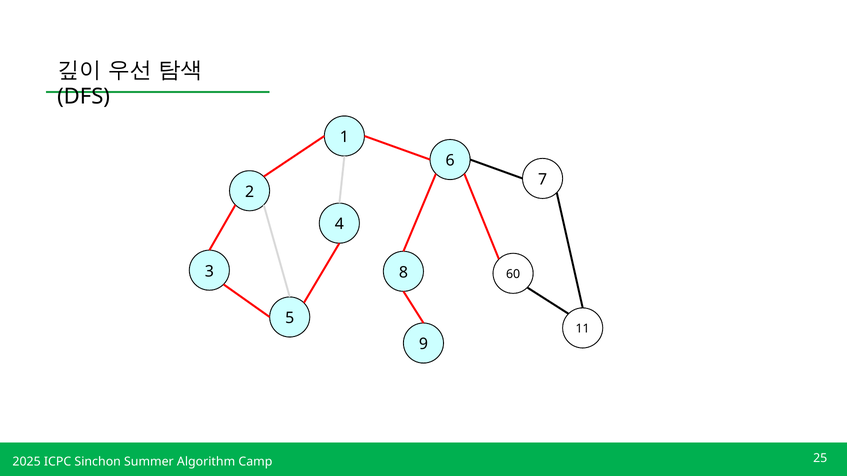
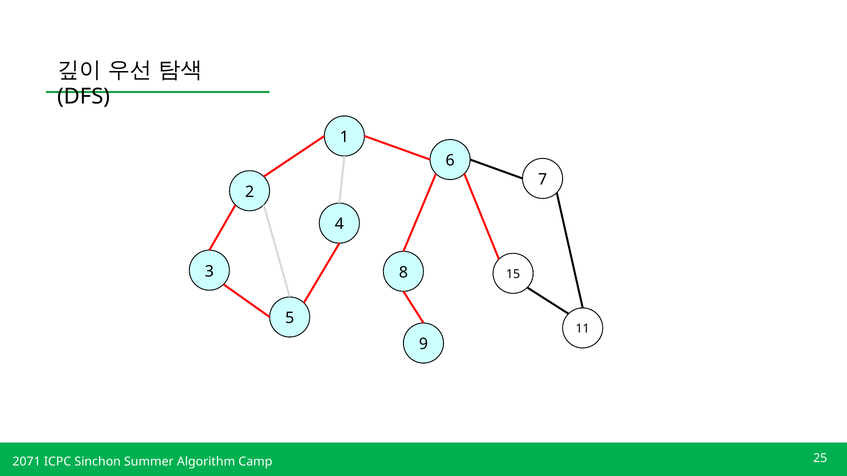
60: 60 -> 15
2025: 2025 -> 2071
